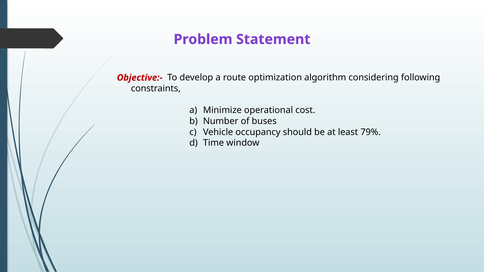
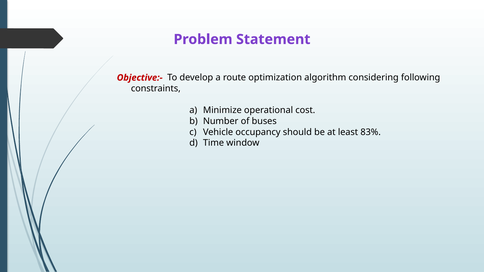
79%: 79% -> 83%
